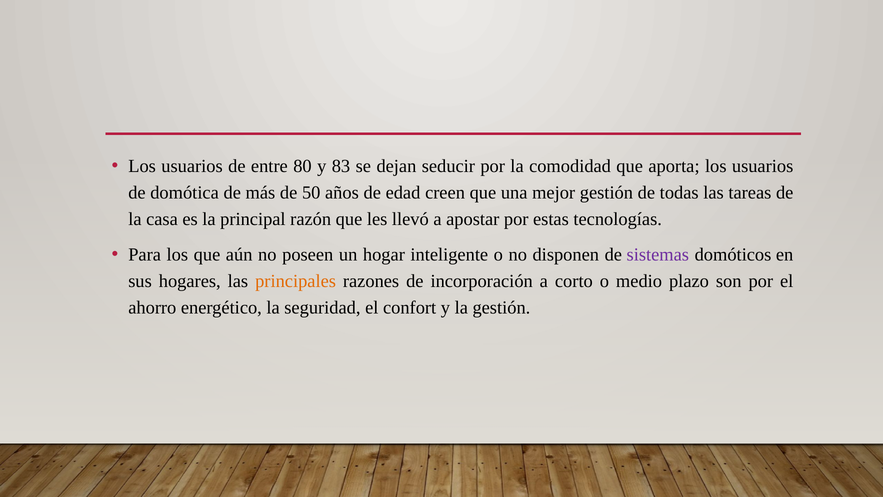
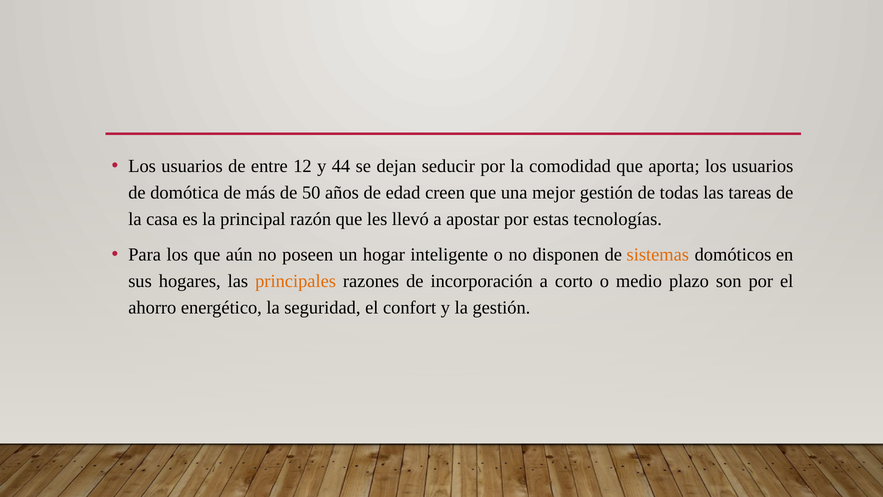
80: 80 -> 12
83: 83 -> 44
sistemas colour: purple -> orange
